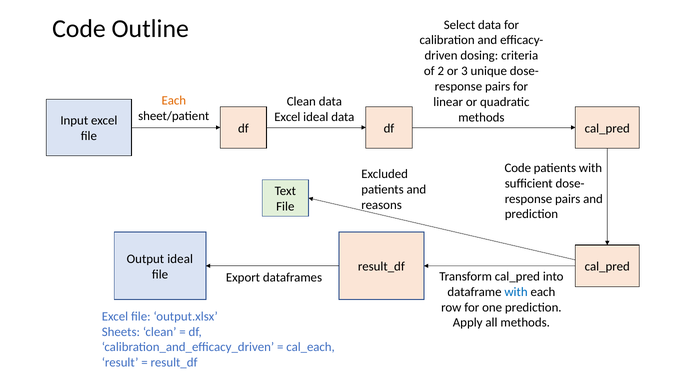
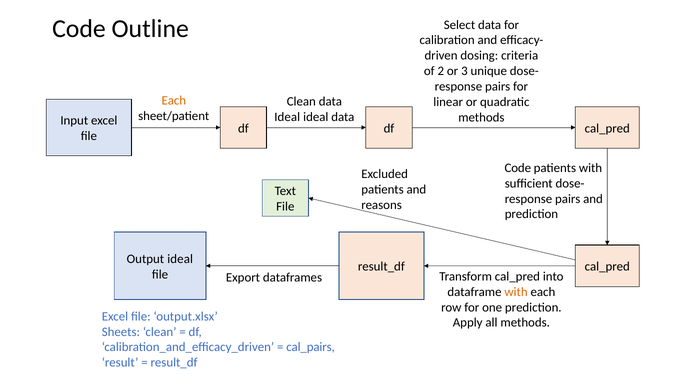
Excel at (287, 117): Excel -> Ideal
with at (516, 292) colour: blue -> orange
cal_each: cal_each -> cal_pairs
